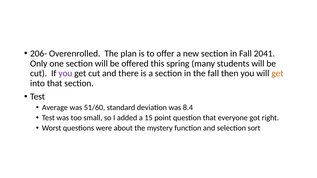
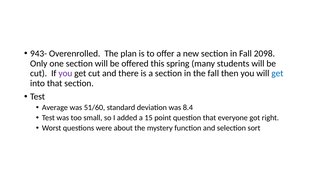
206-: 206- -> 943-
2041: 2041 -> 2098
get at (277, 74) colour: orange -> blue
